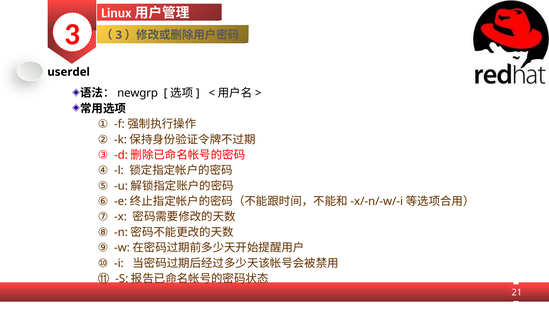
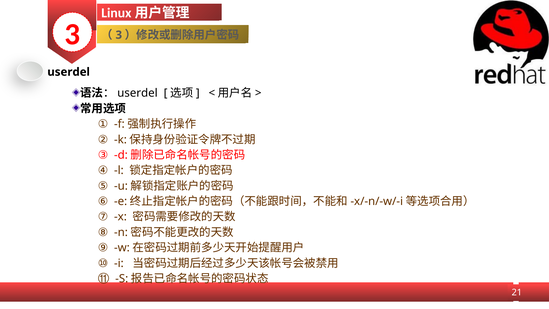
newgrp at (138, 93): newgrp -> userdel
